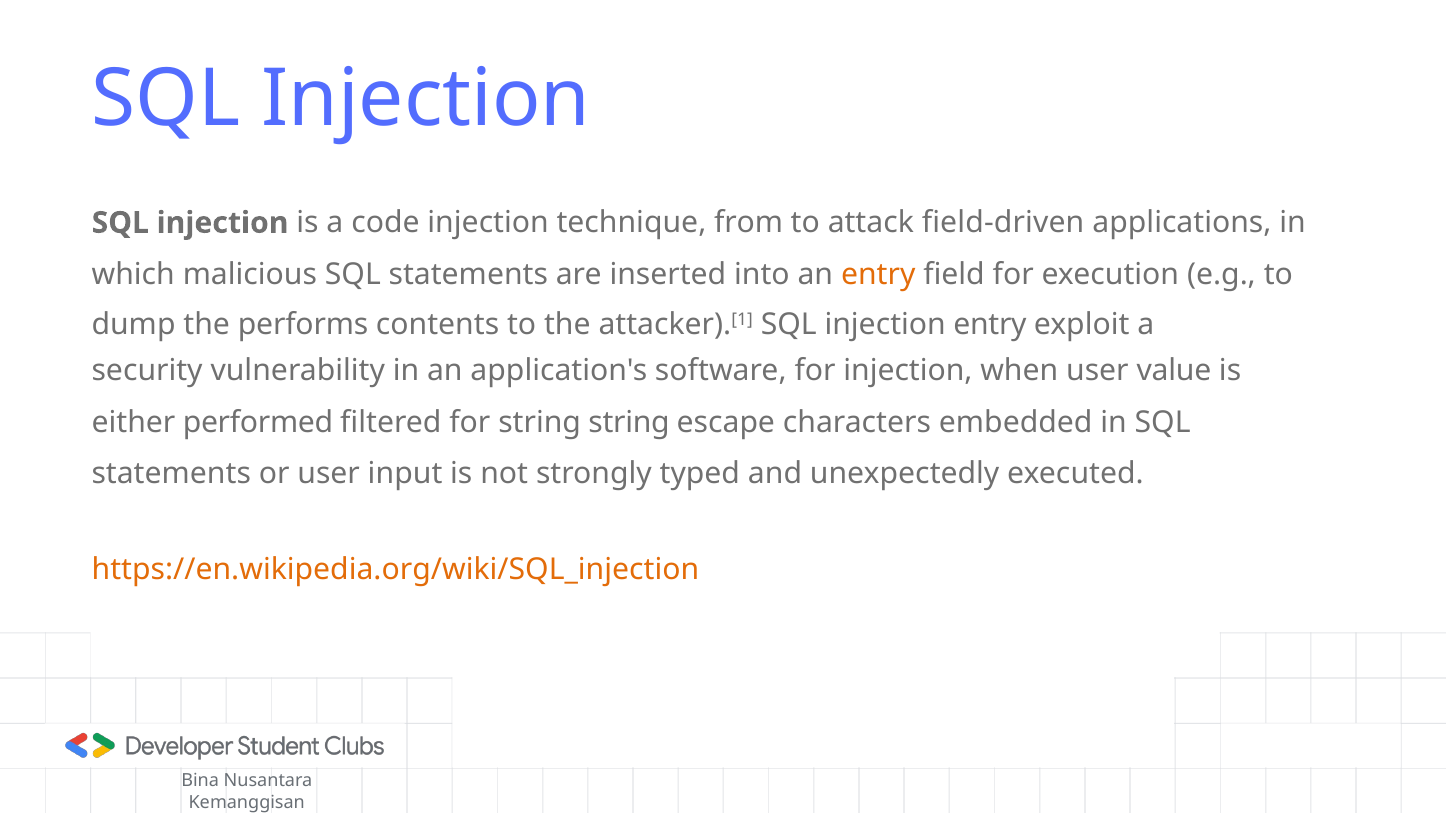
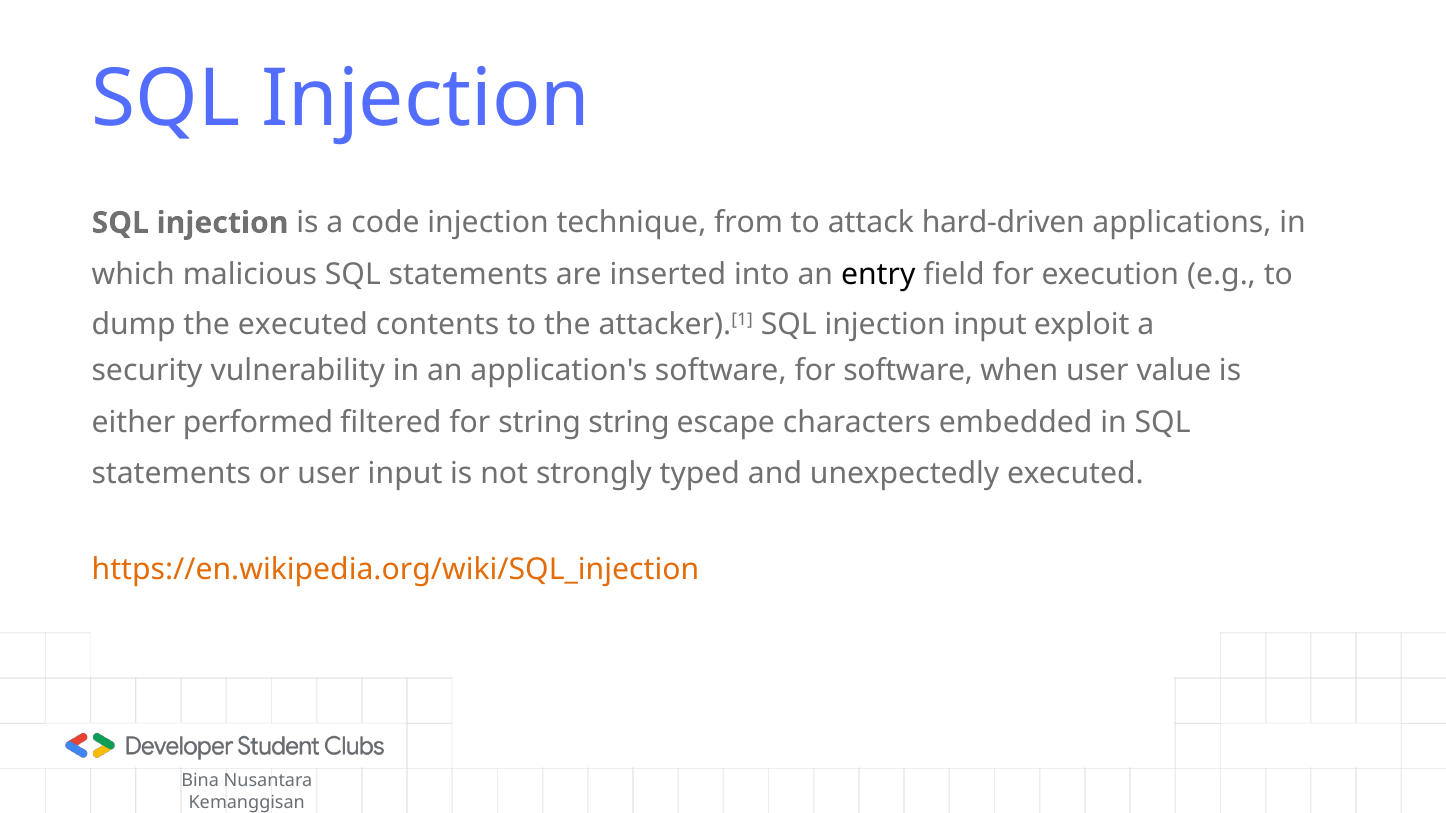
field-driven: field-driven -> hard-driven
entry at (878, 274) colour: orange -> black
the performs: performs -> executed
injection entry: entry -> input
for injection: injection -> software
